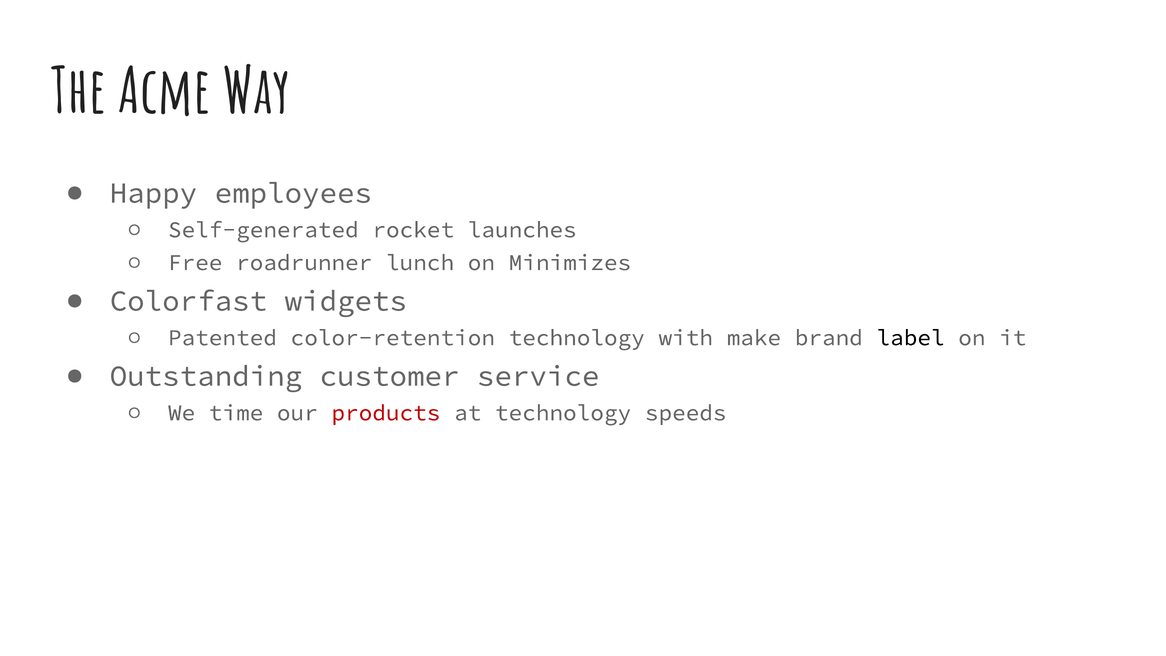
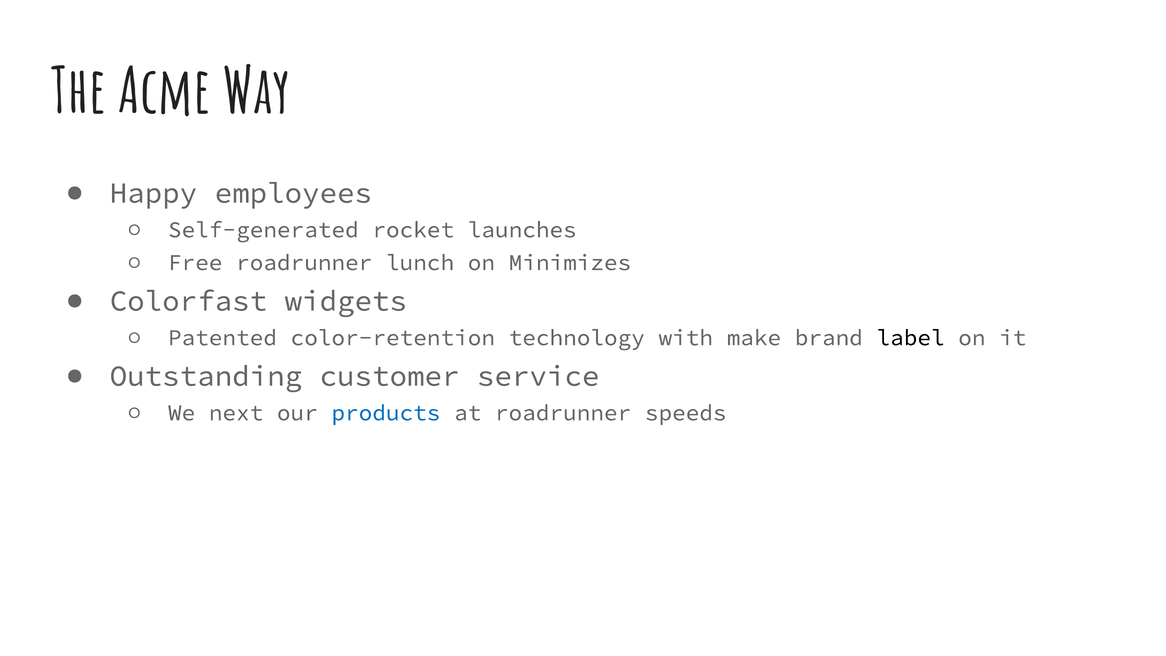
time: time -> next
products colour: red -> blue
at technology: technology -> roadrunner
